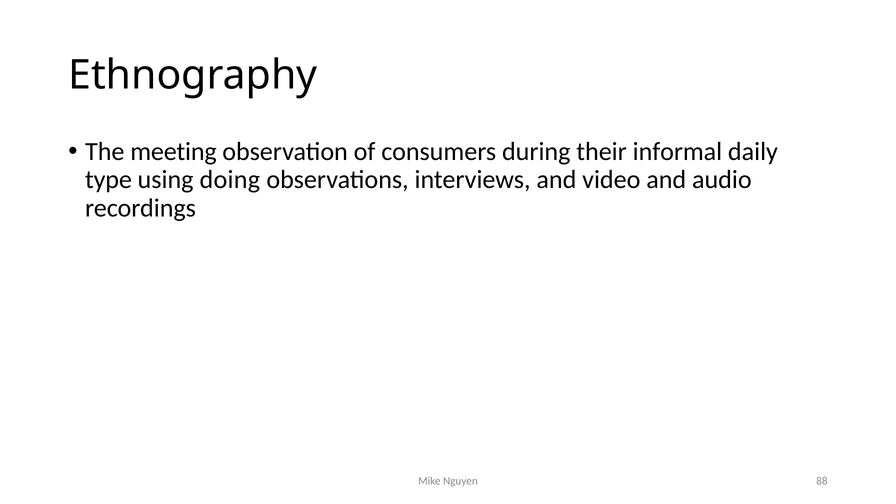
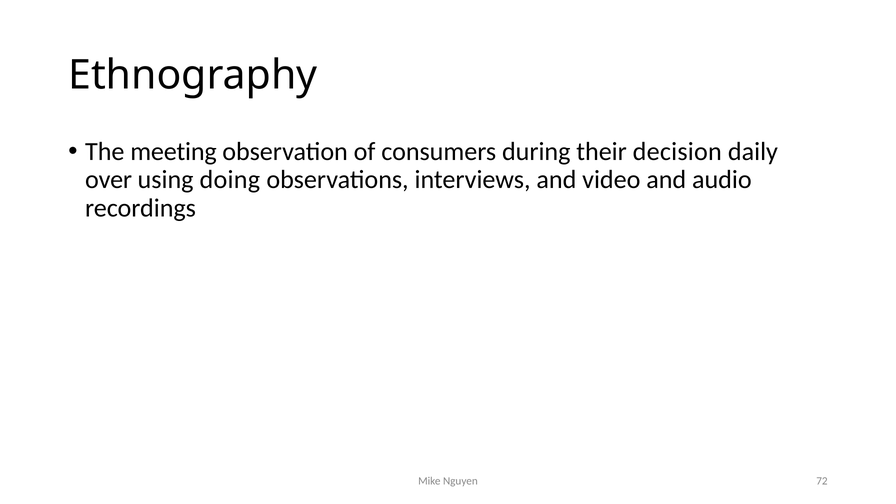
informal: informal -> decision
type: type -> over
88: 88 -> 72
